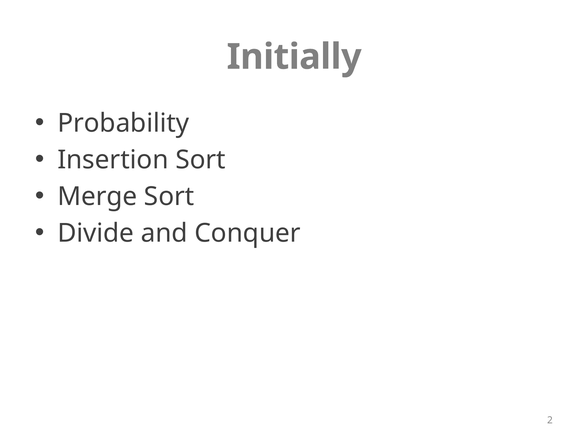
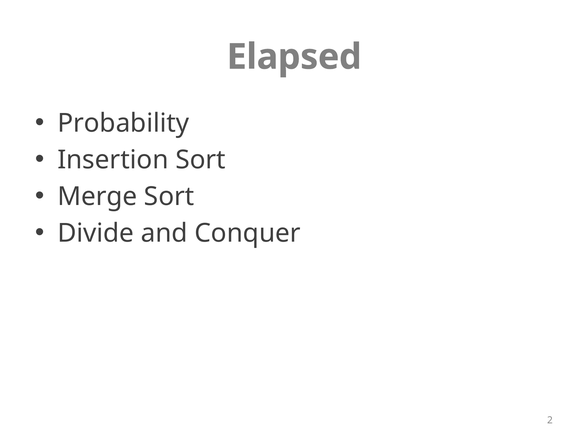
Initially: Initially -> Elapsed
